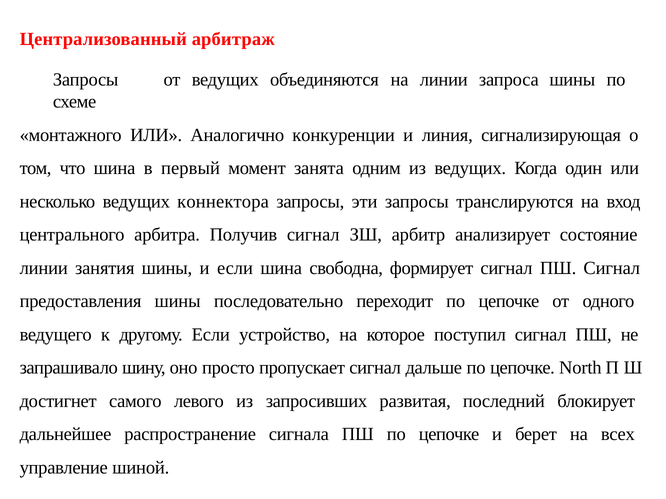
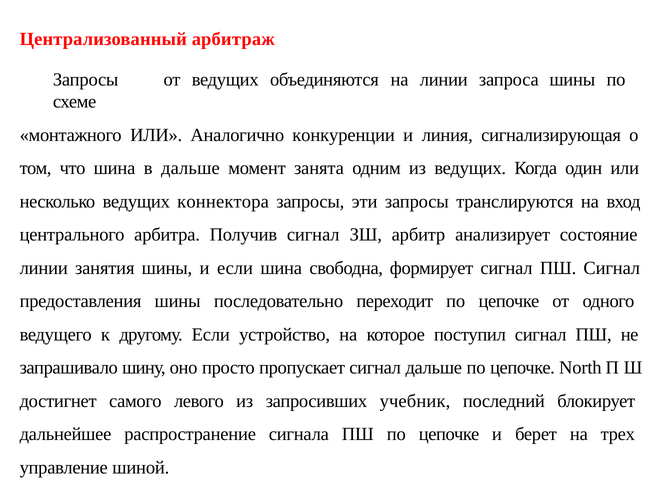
в первый: первый -> дальше
развитая: развитая -> учебник
всех: всех -> трех
